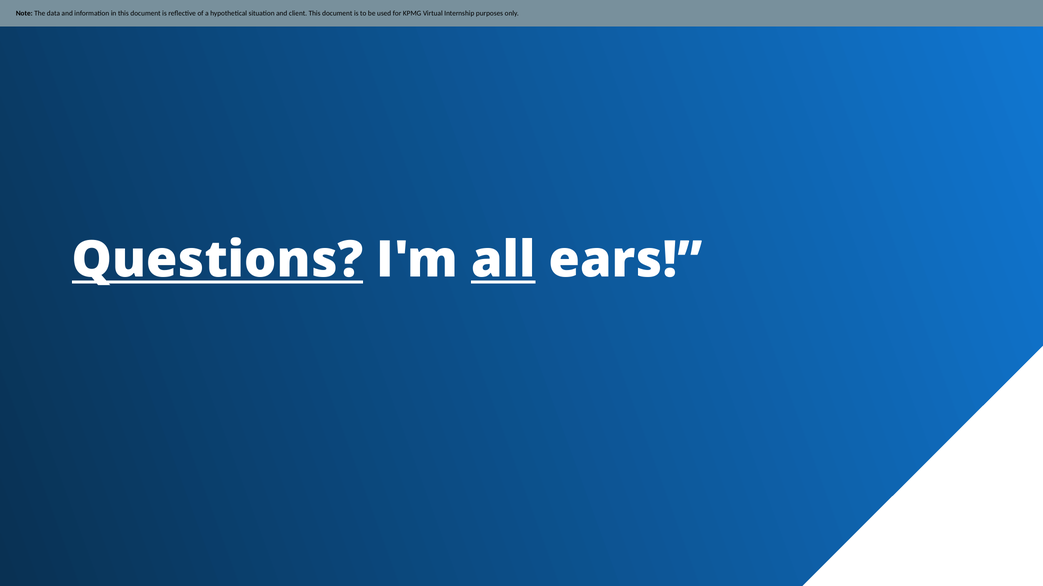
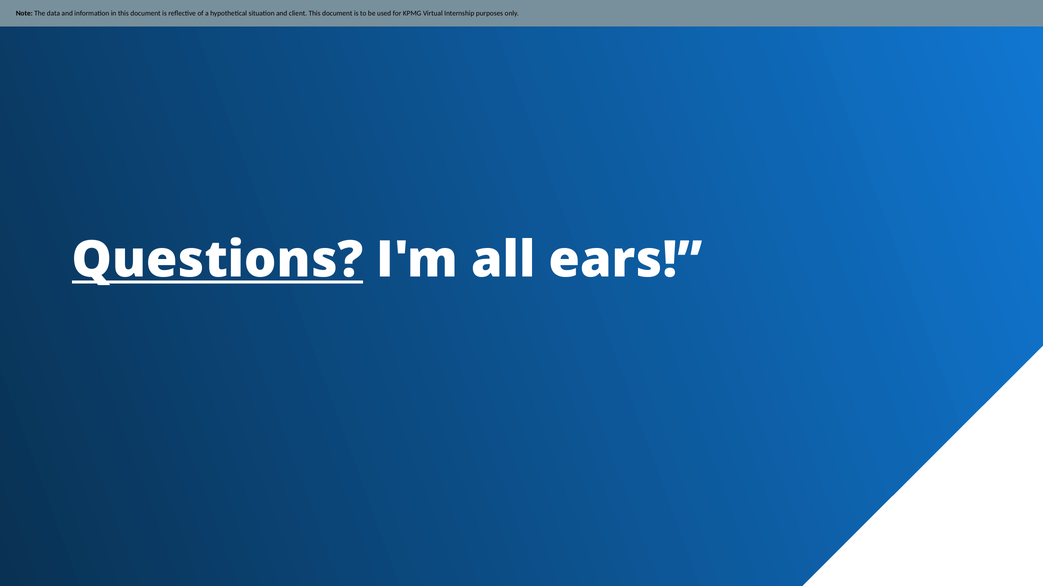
all underline: present -> none
